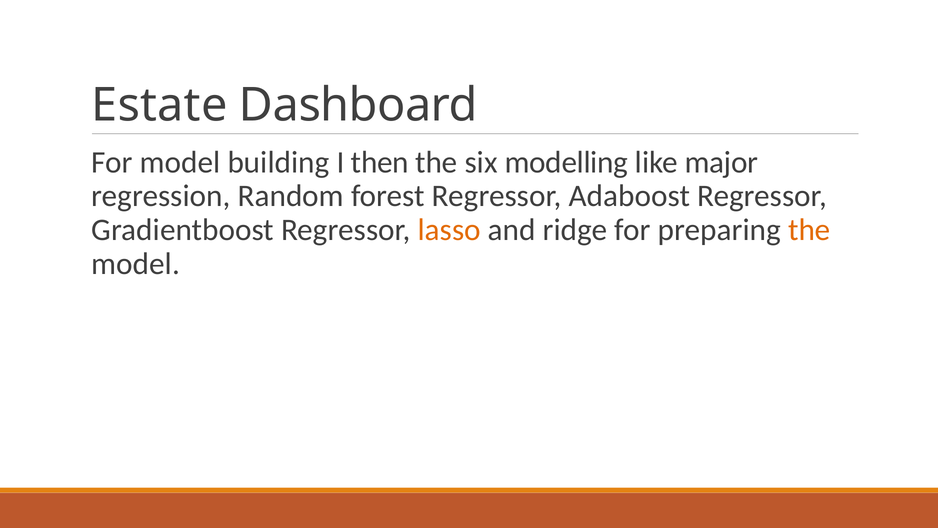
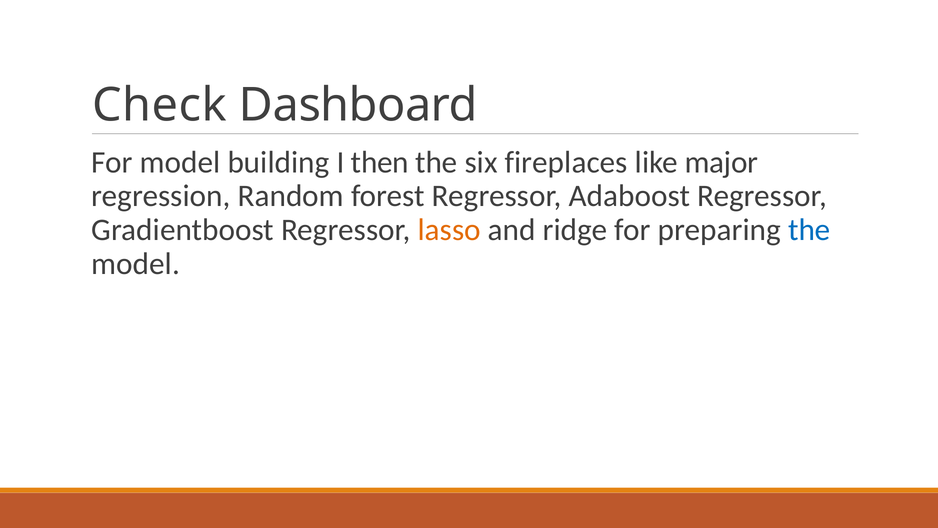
Estate: Estate -> Check
modelling: modelling -> fireplaces
the at (809, 230) colour: orange -> blue
